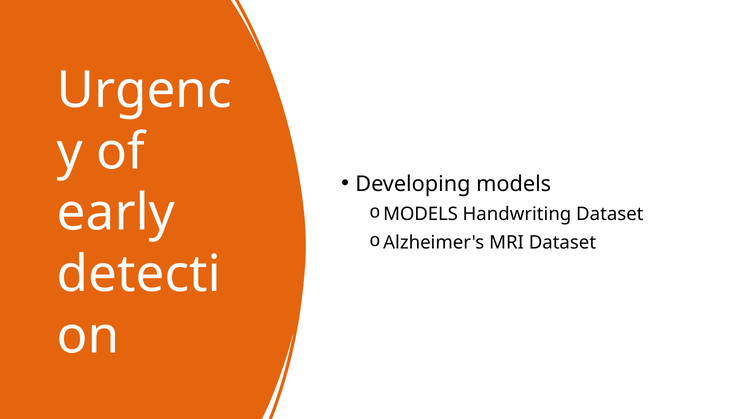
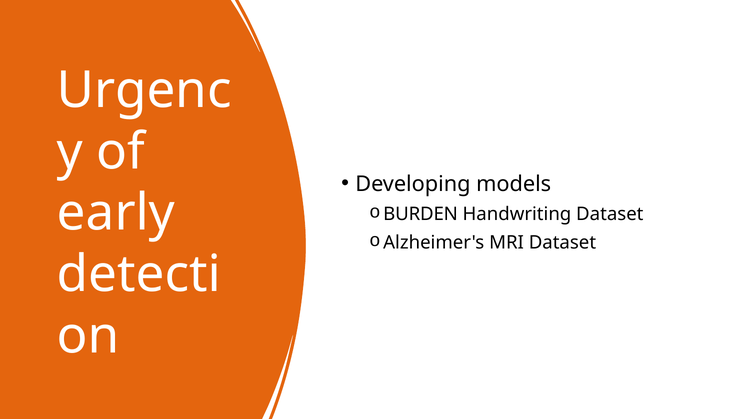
MODELS at (421, 214): MODELS -> BURDEN
